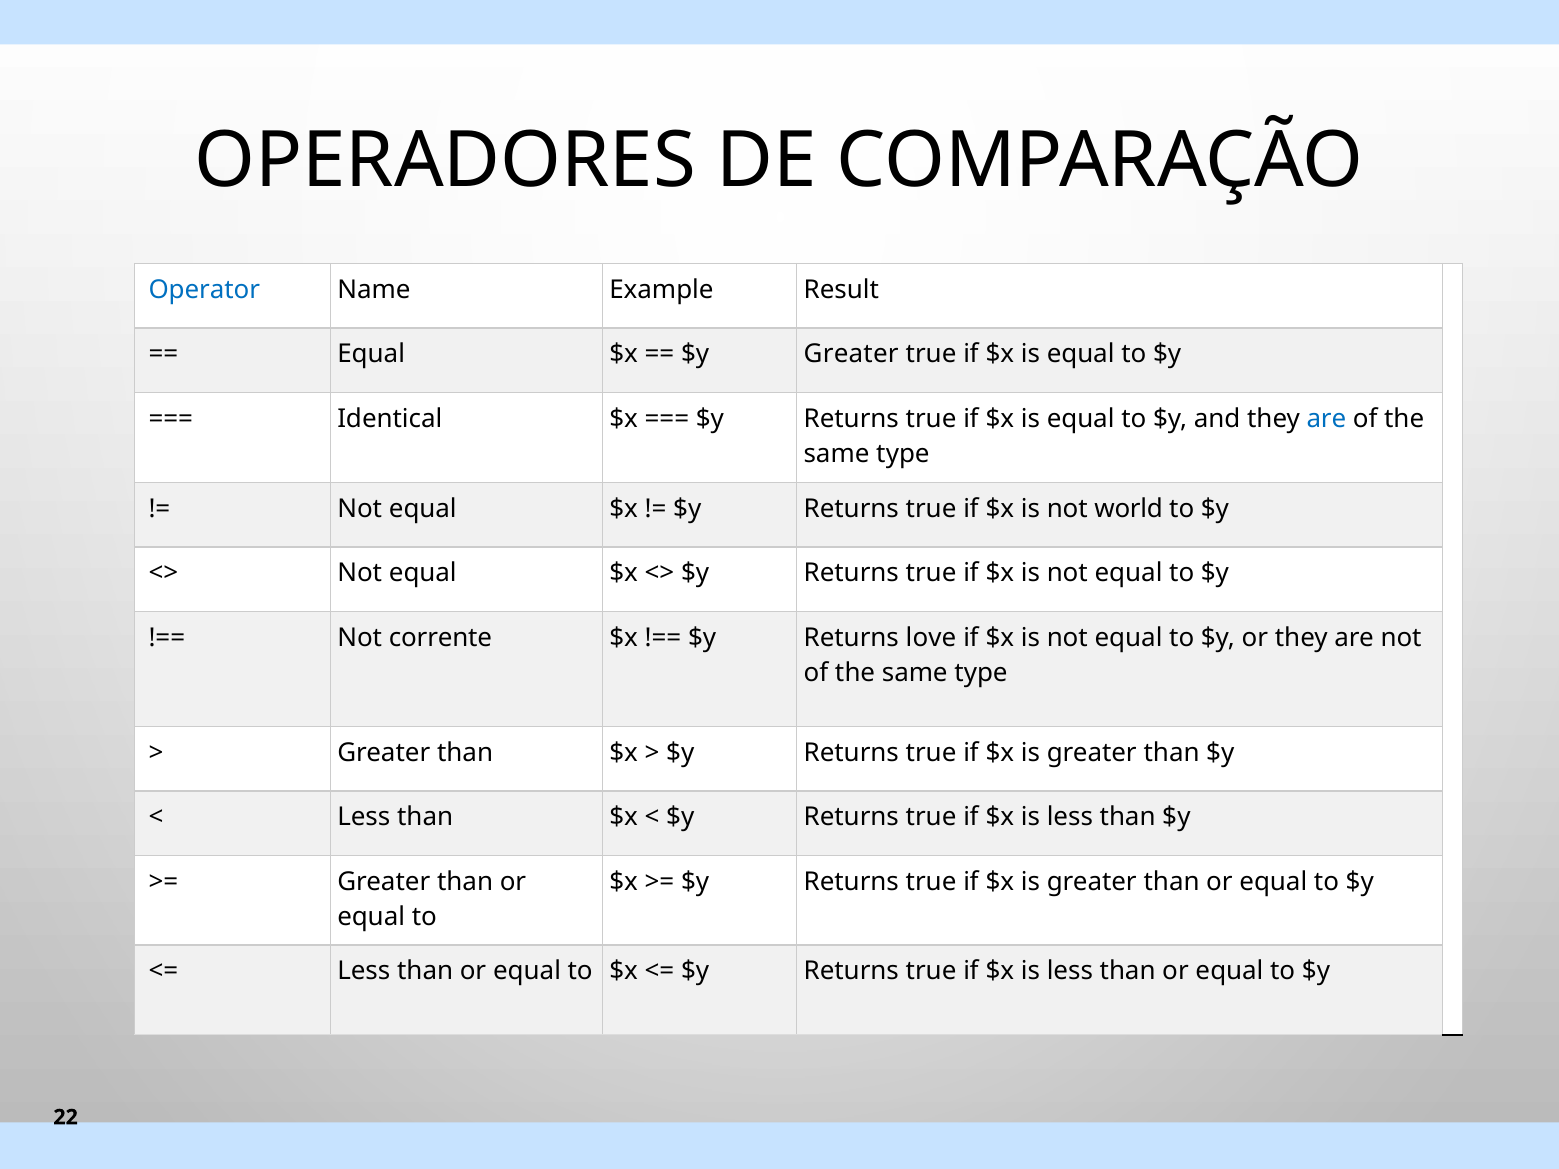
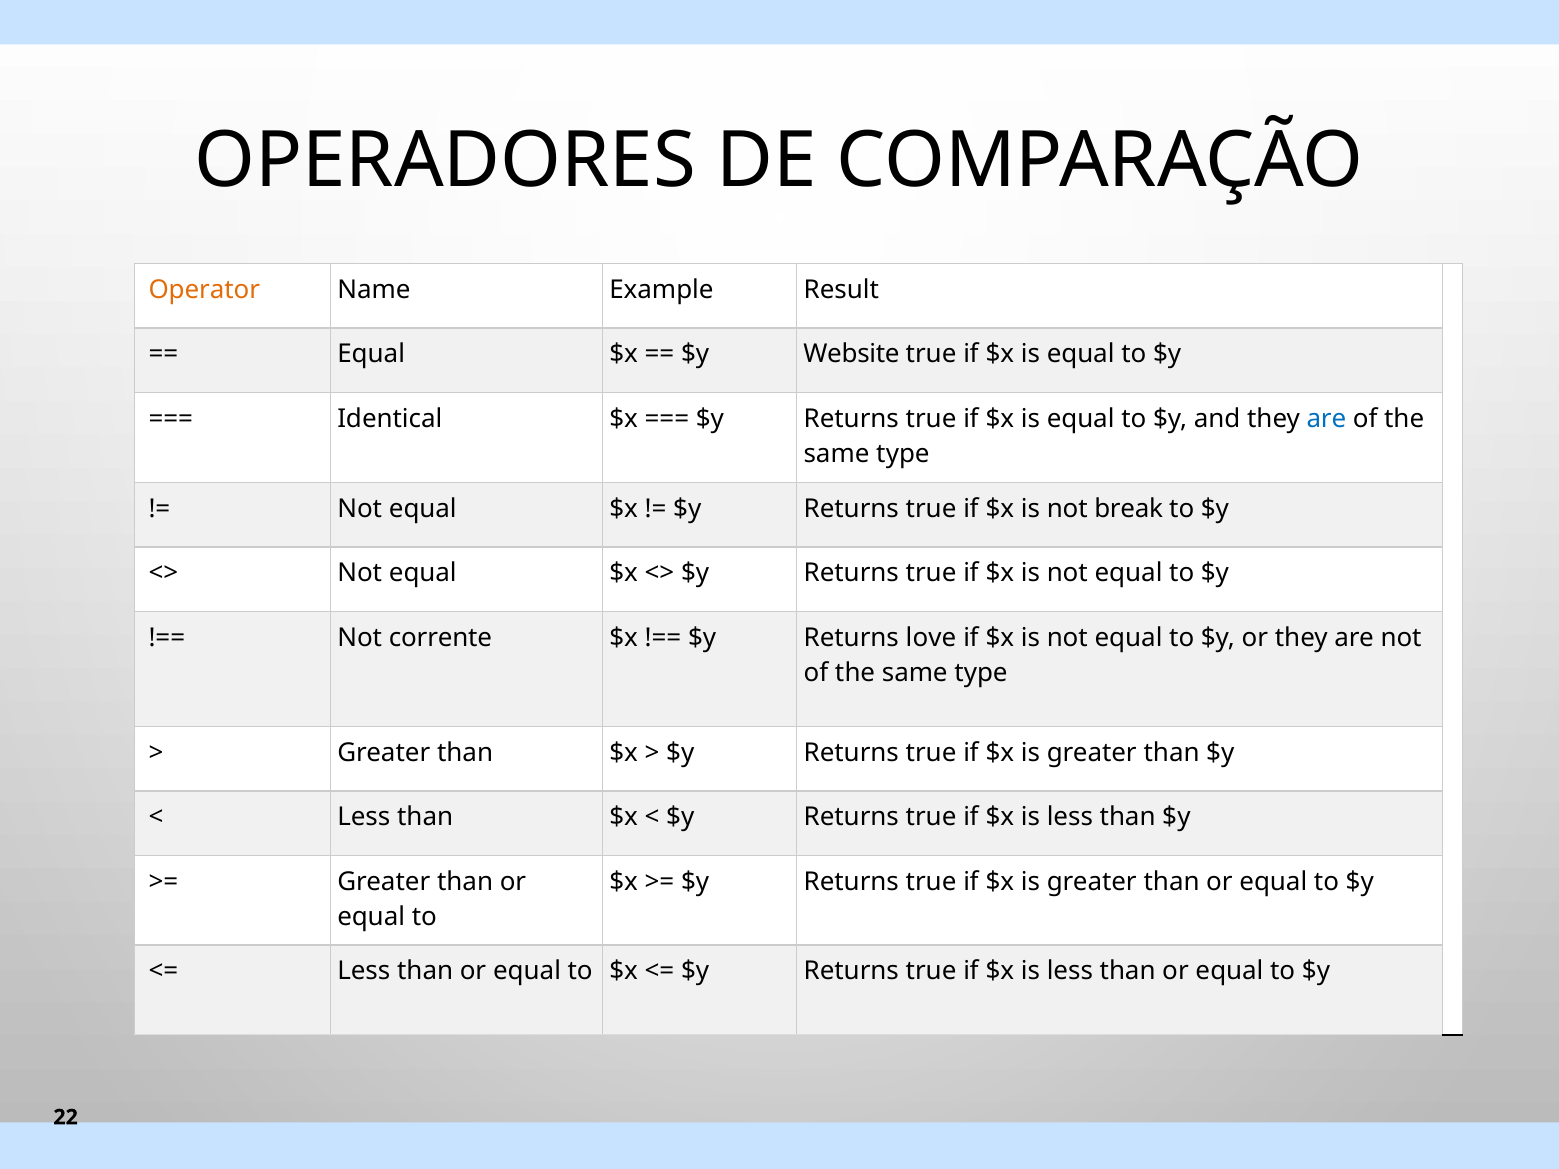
Operator colour: blue -> orange
$y Greater: Greater -> Website
world: world -> break
